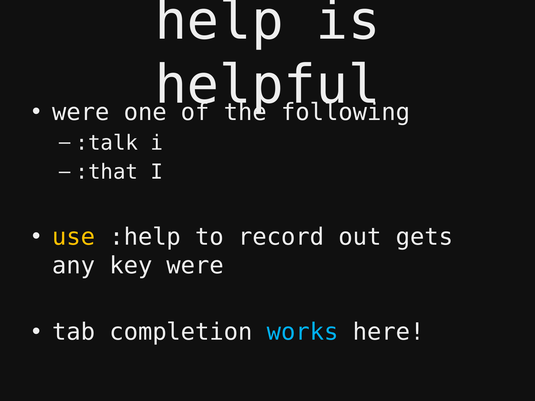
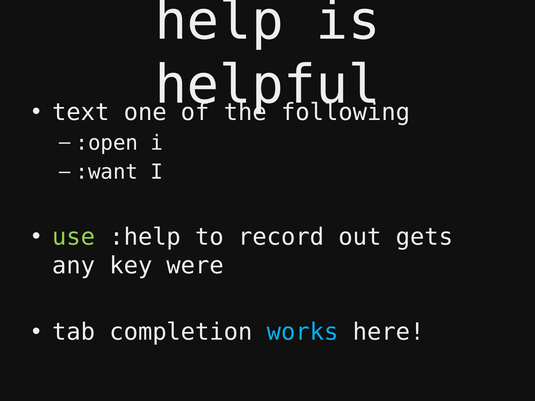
were at (81, 112): were -> text
:talk: :talk -> :open
:that: :that -> :want
use colour: yellow -> light green
